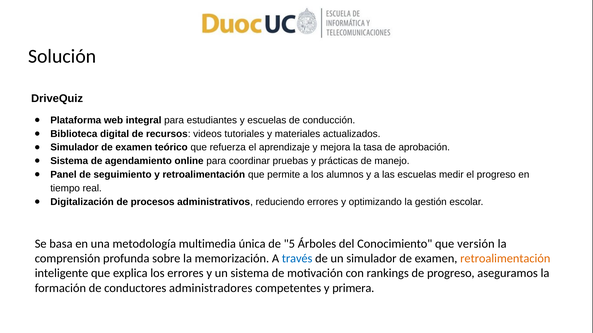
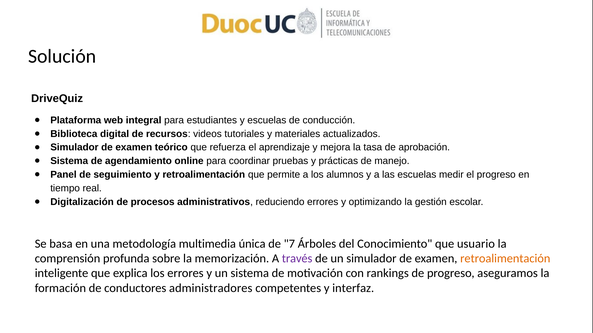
5: 5 -> 7
versión: versión -> usuario
través colour: blue -> purple
primera: primera -> interfaz
